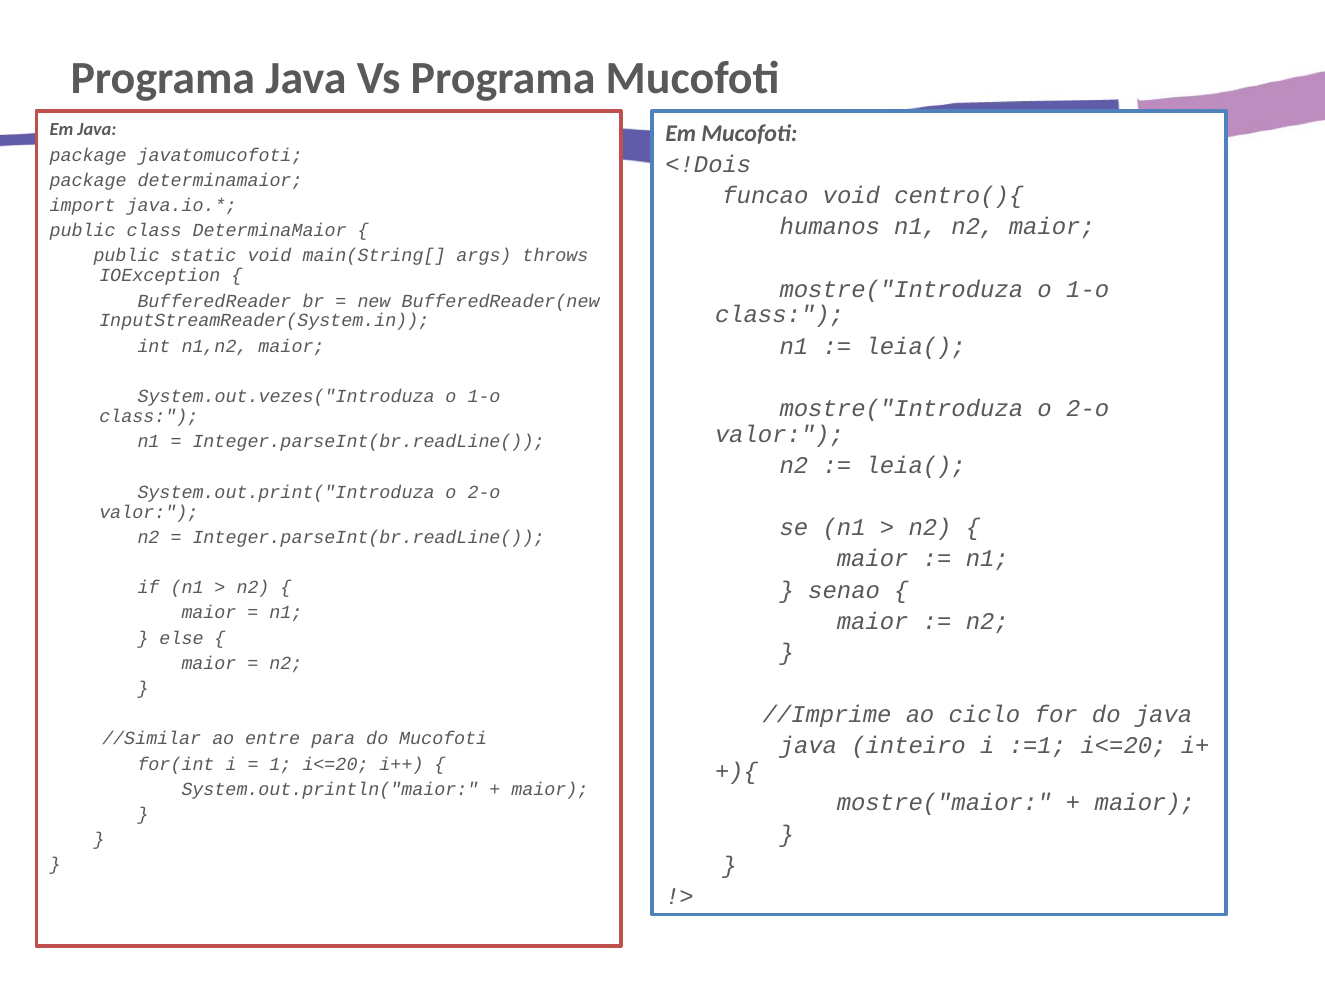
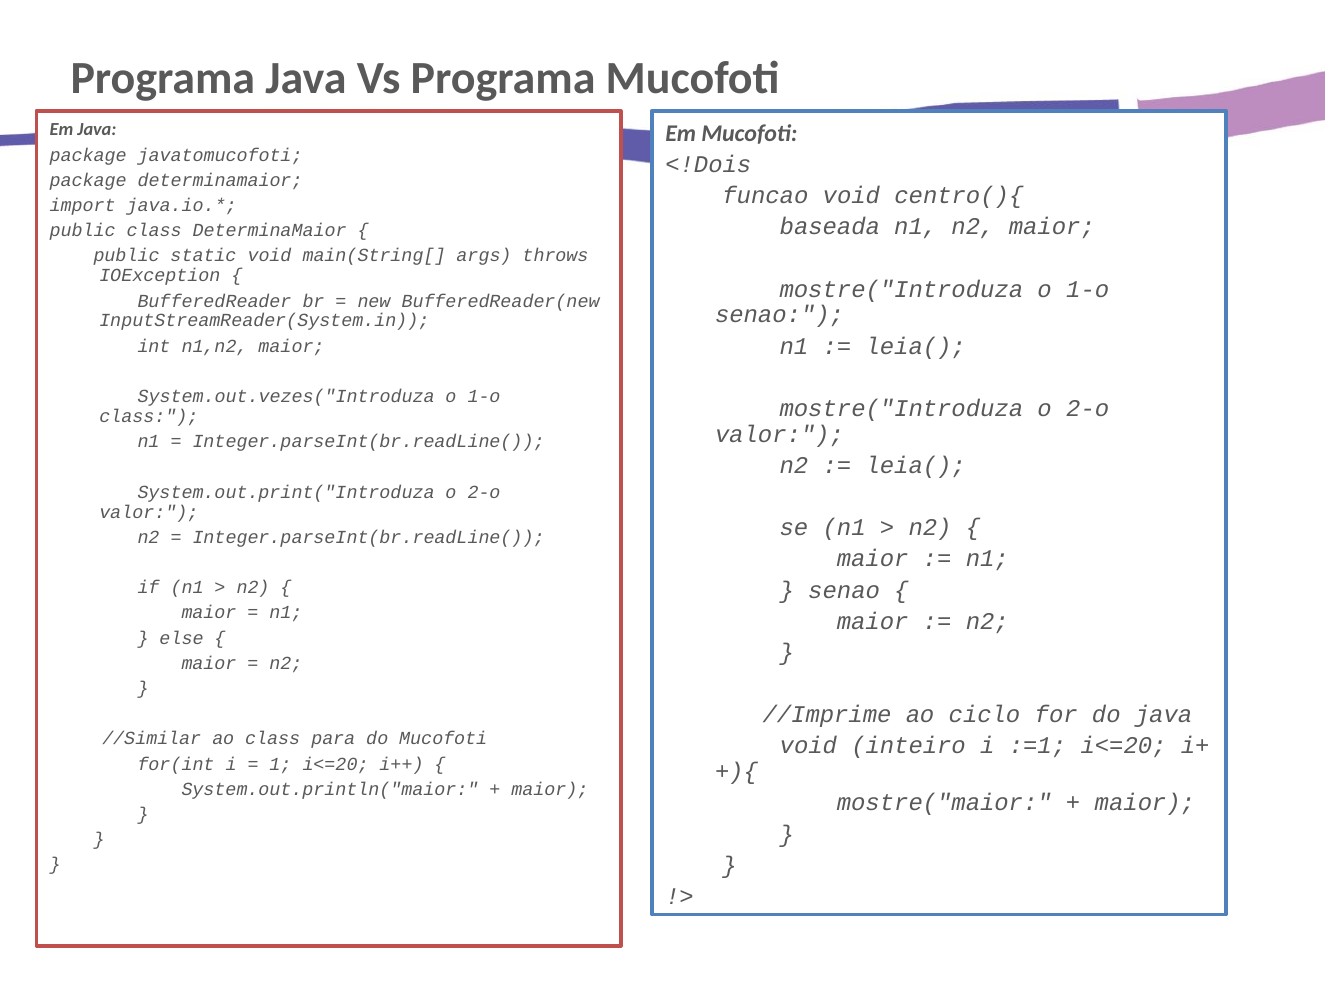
humanos: humanos -> baseada
class at (779, 315): class -> senao
ao entre: entre -> class
java at (808, 746): java -> void
